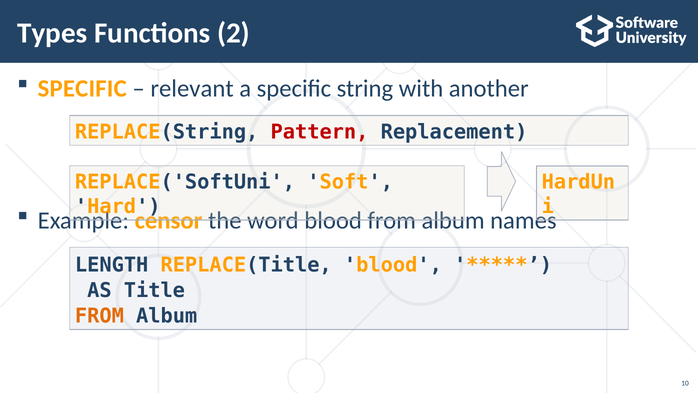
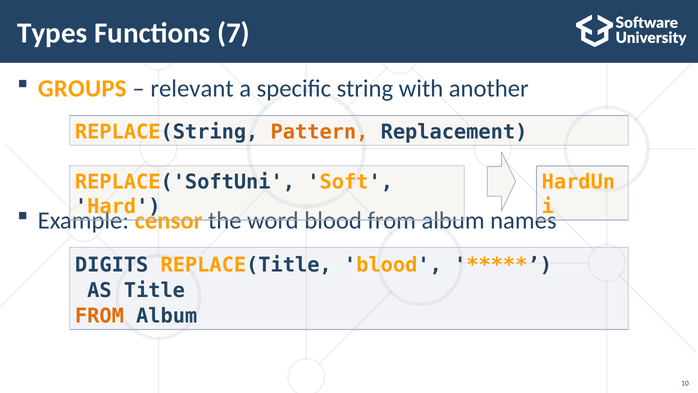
2: 2 -> 7
SPECIFIC at (82, 89): SPECIFIC -> GROUPS
Pattern colour: red -> orange
LENGTH: LENGTH -> DIGITS
